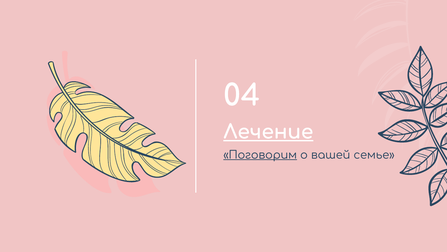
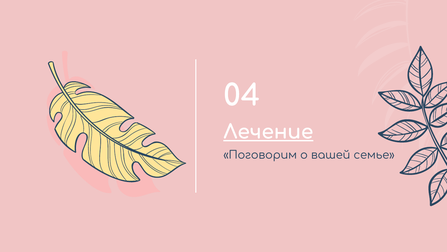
Поговорим underline: present -> none
